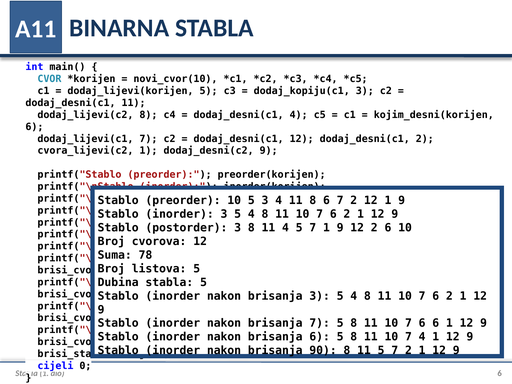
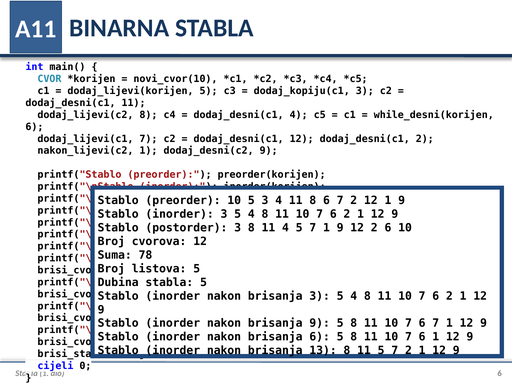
kojim_desni(korijen: kojim_desni(korijen -> while_desni(korijen
cvora_lijevi(c2: cvora_lijevi(c2 -> nakon_lijevi(c2
7 at (320, 323): 7 -> 9
6 at (436, 323): 6 -> 7
4 at (422, 337): 4 -> 6
90: 90 -> 13
